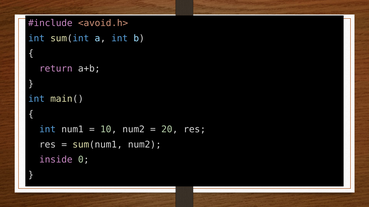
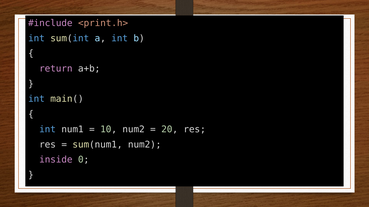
<avoid.h>: <avoid.h> -> <print.h>
